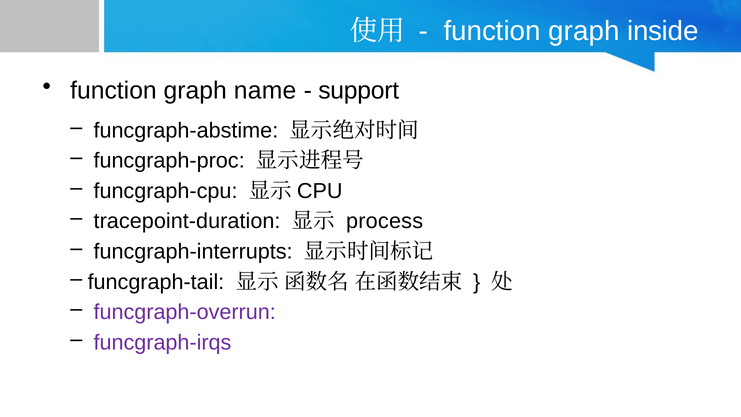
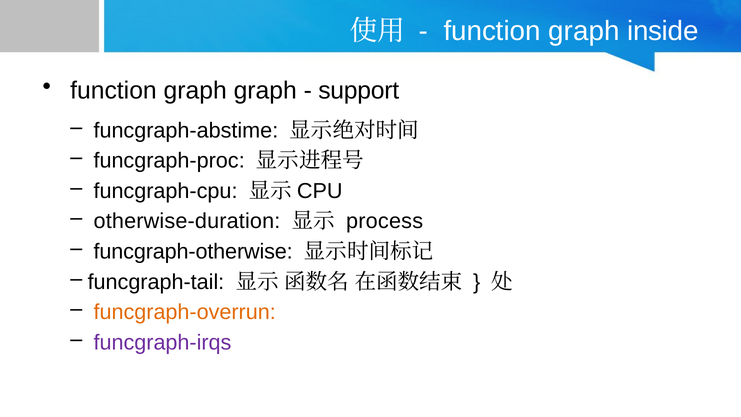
graph name: name -> graph
tracepoint-duration: tracepoint-duration -> otherwise-duration
funcgraph-interrupts: funcgraph-interrupts -> funcgraph-otherwise
funcgraph-overrun colour: purple -> orange
